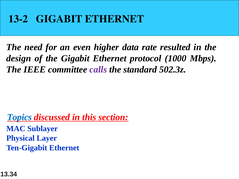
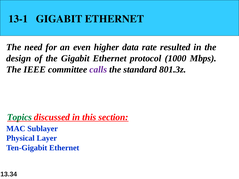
13-2: 13-2 -> 13-1
502.3z: 502.3z -> 801.3z
Topics colour: blue -> green
